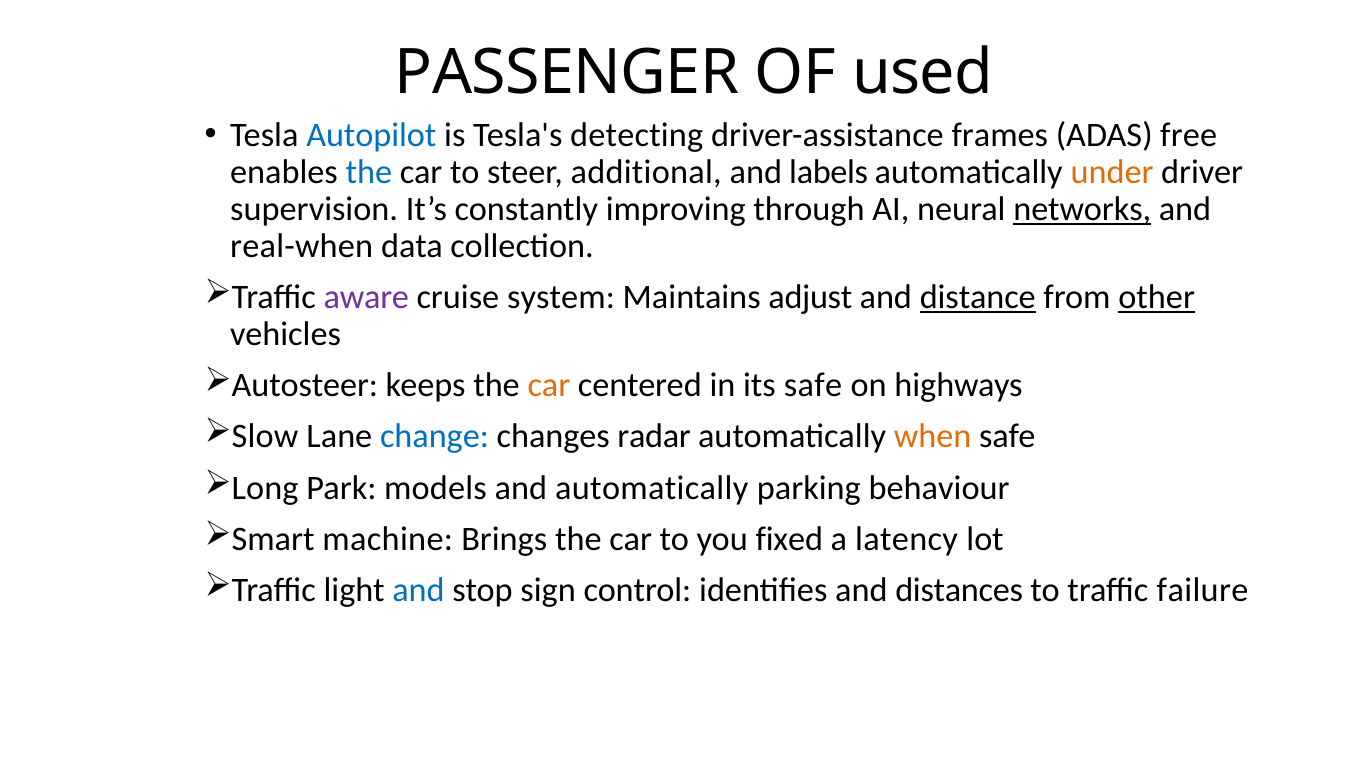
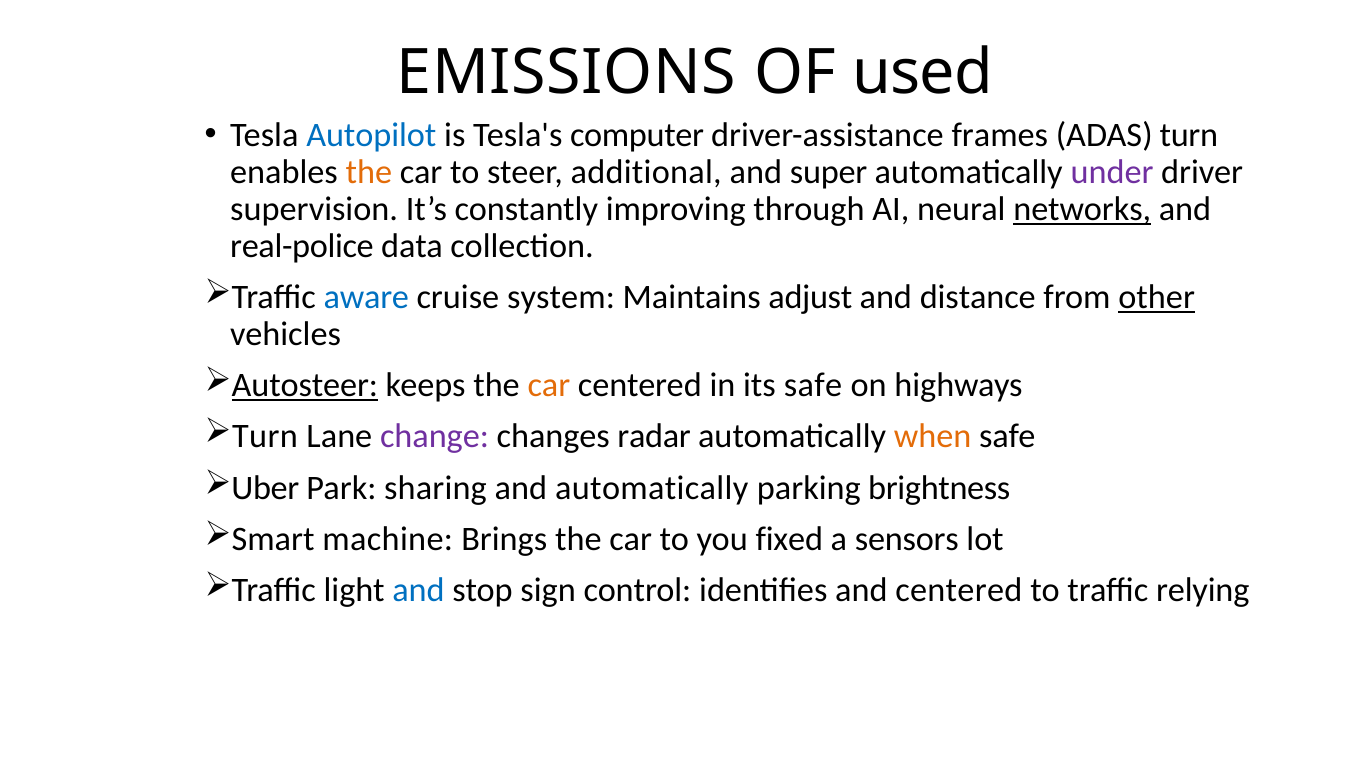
PASSENGER: PASSENGER -> EMISSIONS
detecting: detecting -> computer
ADAS free: free -> turn
the at (369, 172) colour: blue -> orange
labels: labels -> super
under colour: orange -> purple
real-when: real-when -> real-police
aware colour: purple -> blue
distance underline: present -> none
Autosteer underline: none -> present
Slow at (265, 437): Slow -> Turn
change colour: blue -> purple
Long: Long -> Uber
models: models -> sharing
behaviour: behaviour -> brightness
latency: latency -> sensors
and distances: distances -> centered
failure: failure -> relying
